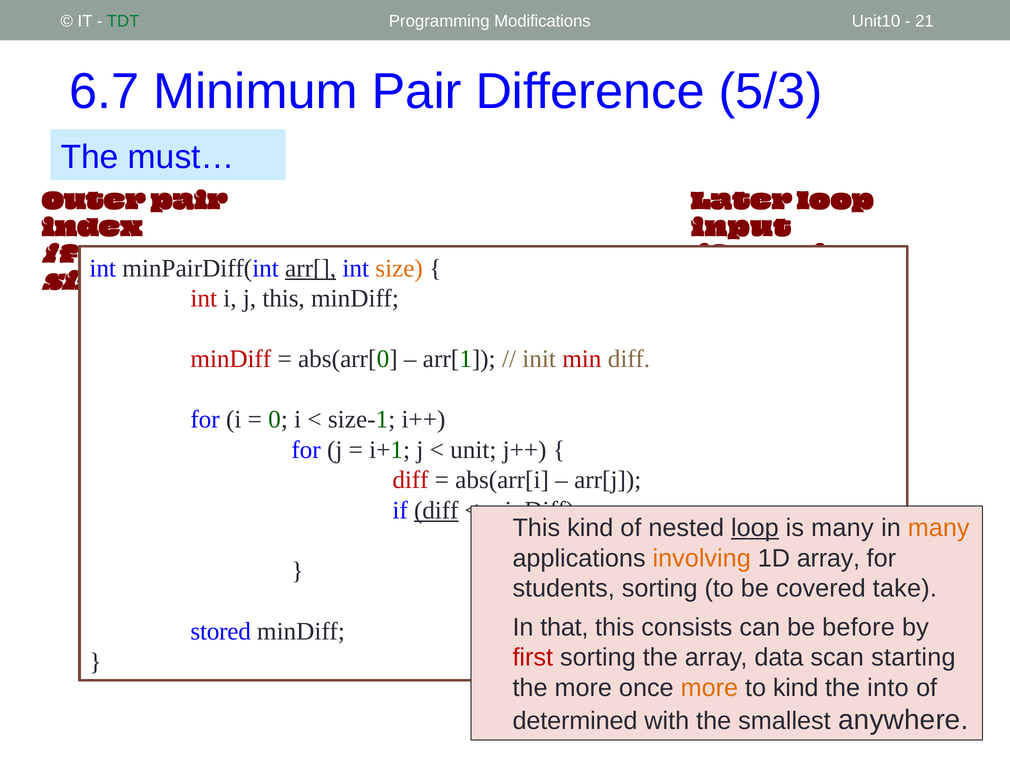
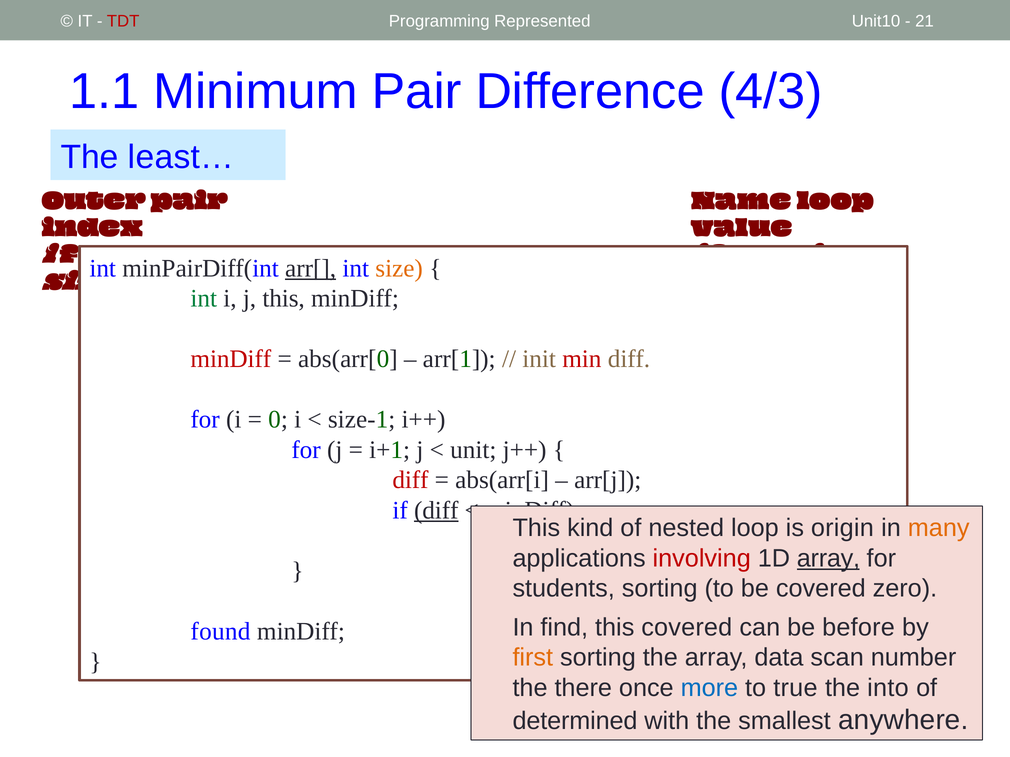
TDT colour: green -> red
Modifications: Modifications -> Represented
6.7: 6.7 -> 1.1
5/3: 5/3 -> 4/3
must…: must… -> least…
Later: Later -> Name
input: input -> value
int at (204, 299) colour: red -> green
loop at (755, 528) underline: present -> none
is many: many -> origin
involving colour: orange -> red
array at (828, 559) underline: none -> present
take: take -> zero
that: that -> find
this consists: consists -> covered
stored: stored -> found
first colour: red -> orange
starting: starting -> number
the more: more -> there
more at (709, 688) colour: orange -> blue
to kind: kind -> true
